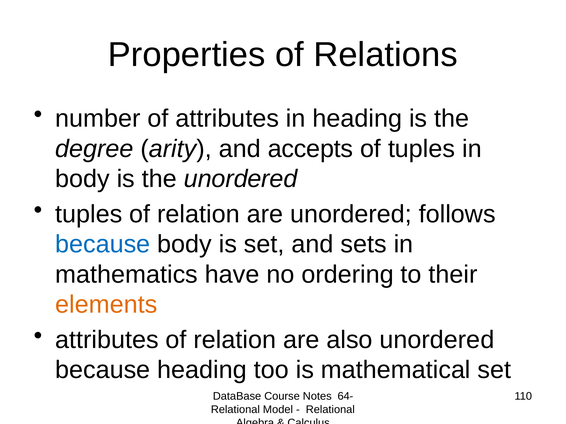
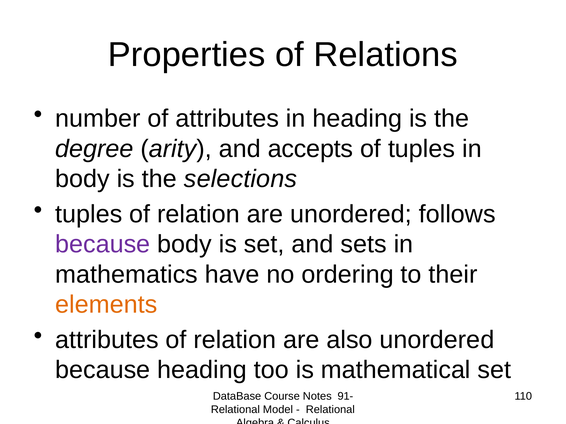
the unordered: unordered -> selections
because at (103, 245) colour: blue -> purple
64-: 64- -> 91-
